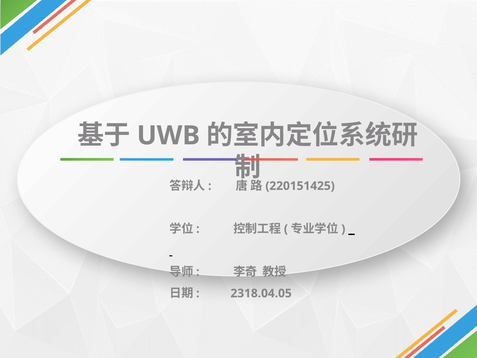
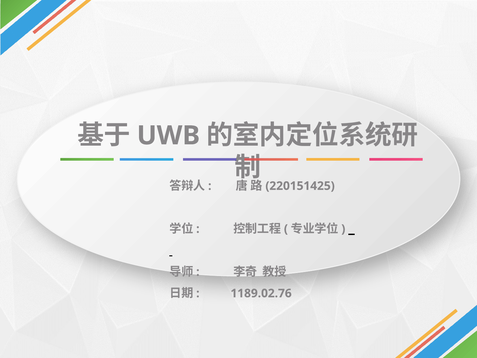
2318.04.05: 2318.04.05 -> 1189.02.76
